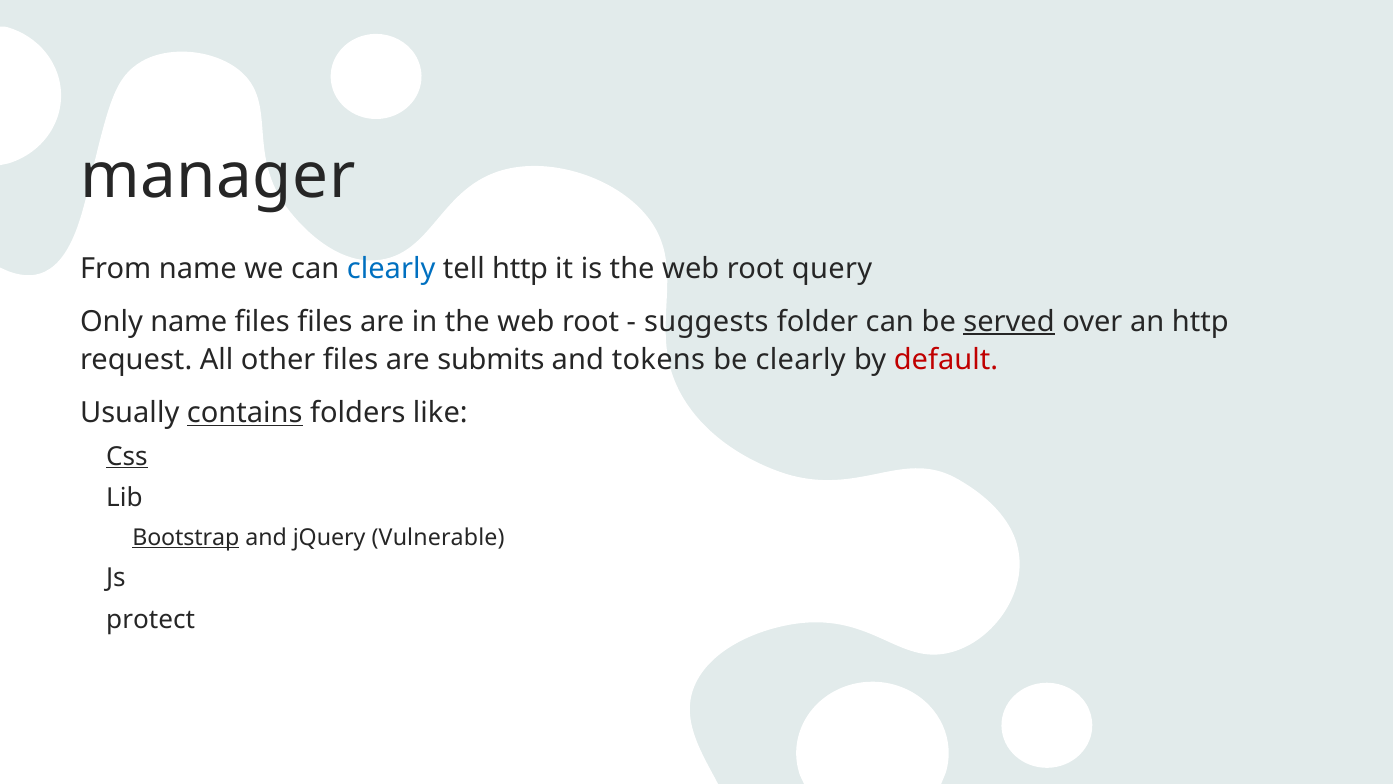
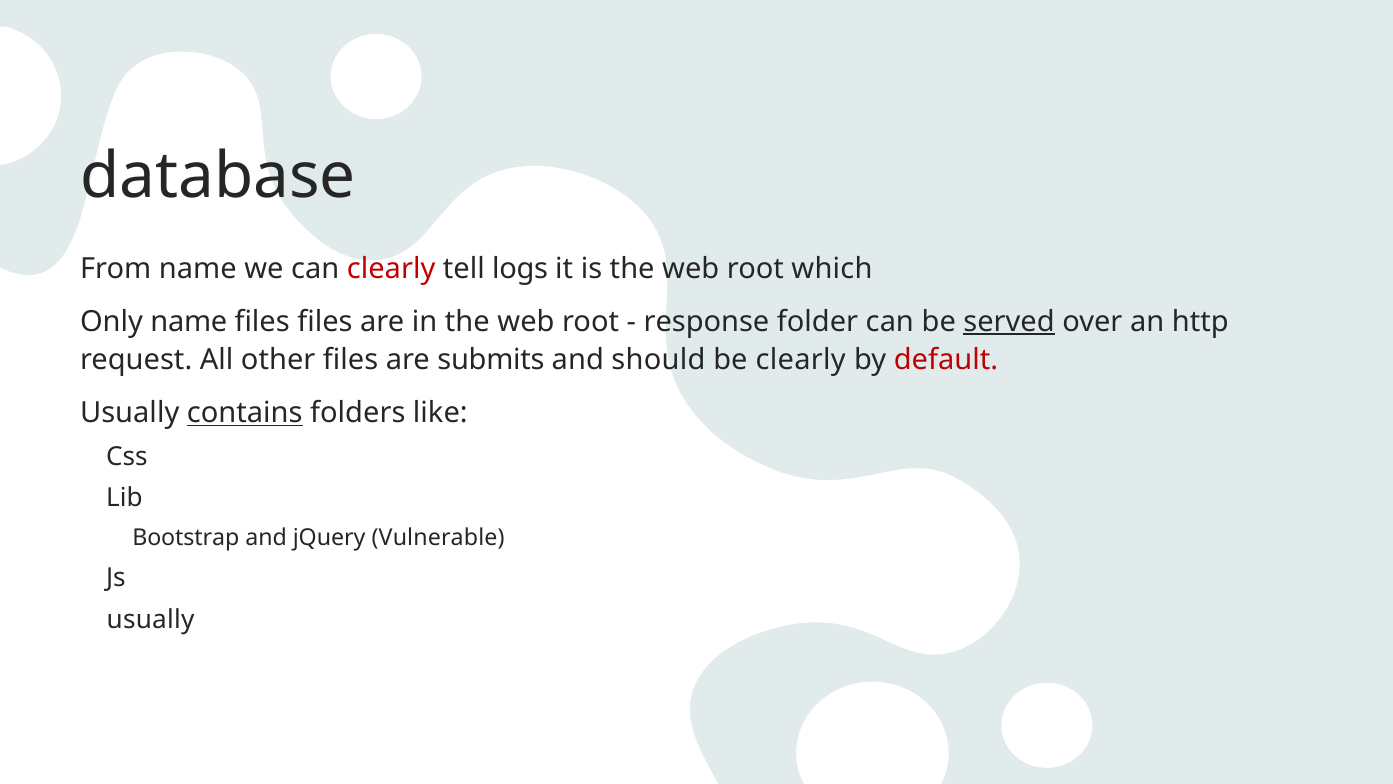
manager: manager -> database
clearly at (391, 269) colour: blue -> red
tell http: http -> logs
query: query -> which
suggests: suggests -> response
tokens: tokens -> should
Css underline: present -> none
Bootstrap underline: present -> none
protect at (151, 619): protect -> usually
